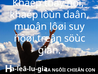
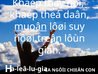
lôùn: lôùn -> theá
muoân underline: none -> present
söùc: söùc -> lôùn
